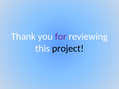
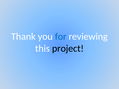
for colour: purple -> blue
